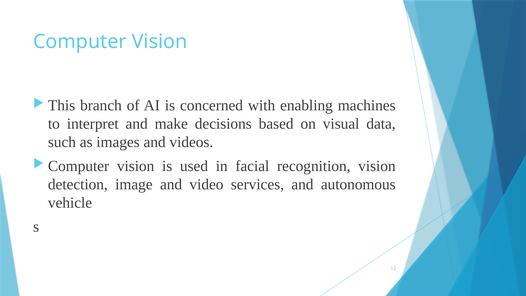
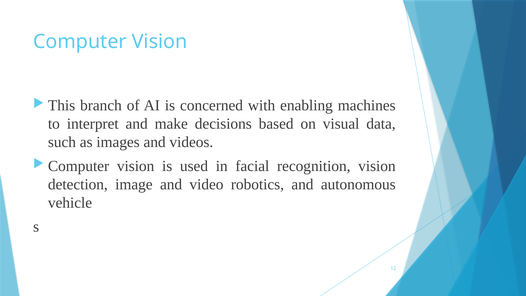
services: services -> robotics
